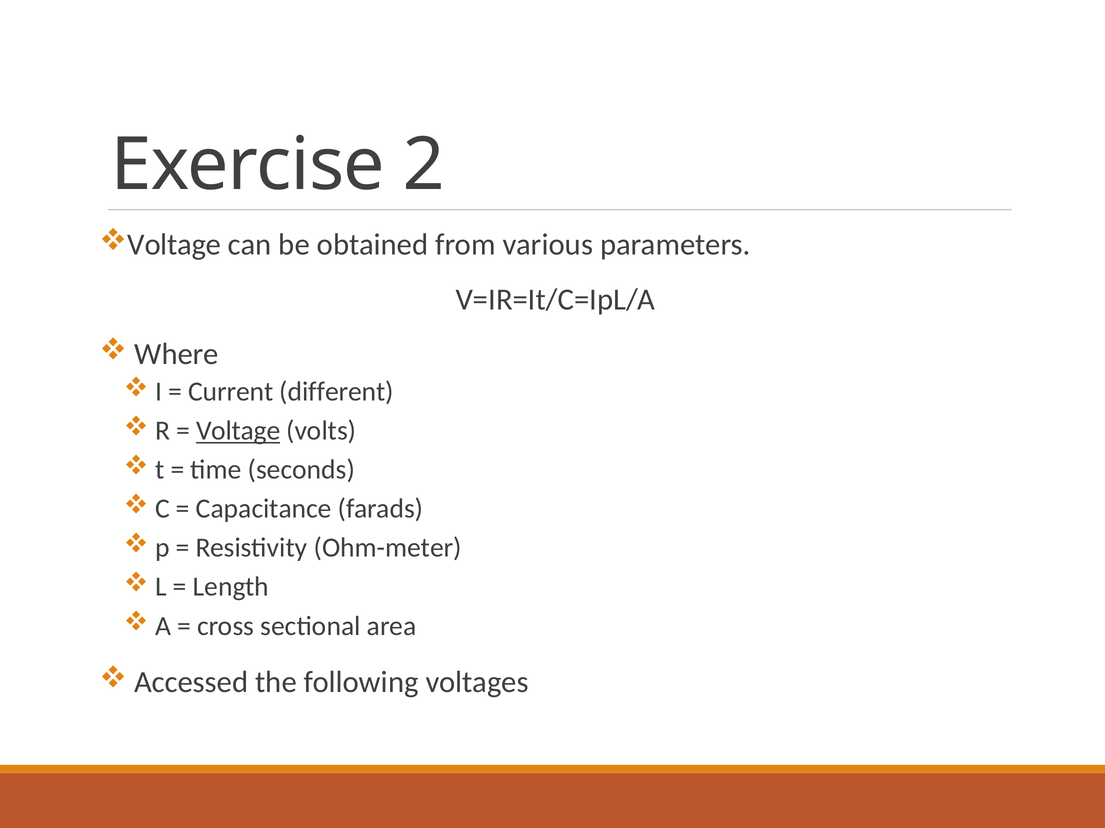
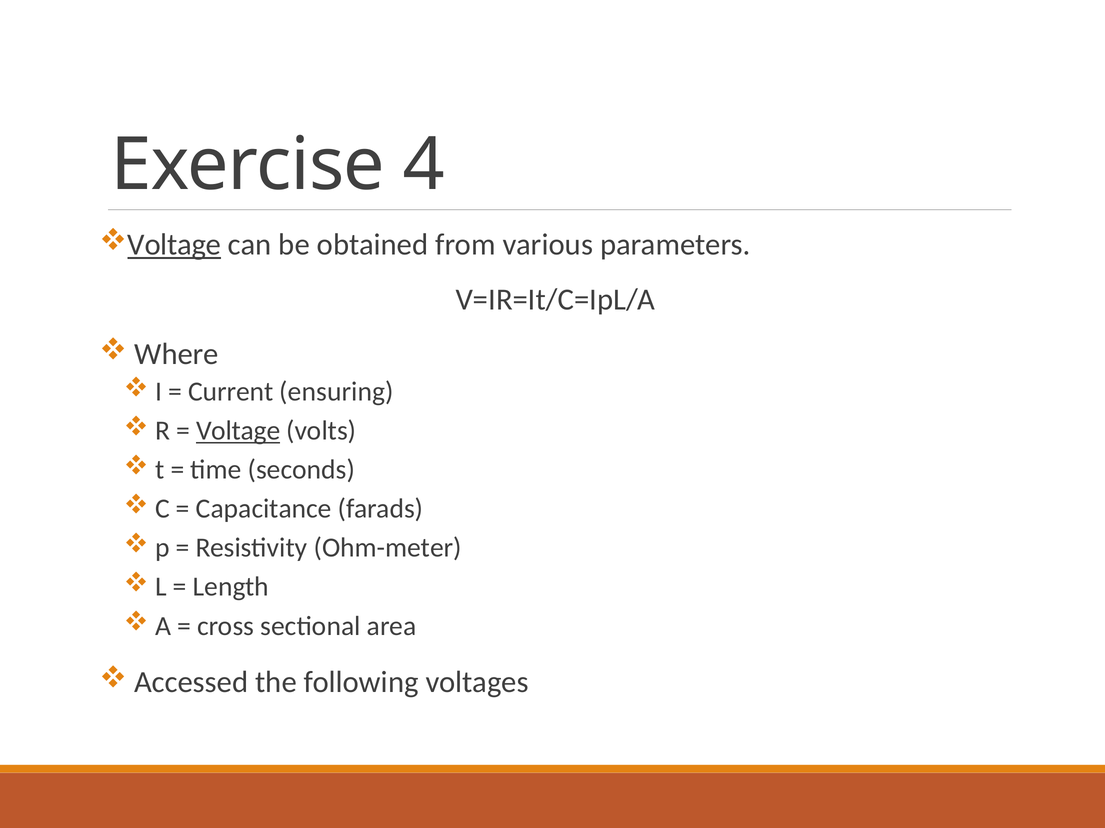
2: 2 -> 4
Voltage at (174, 245) underline: none -> present
different: different -> ensuring
